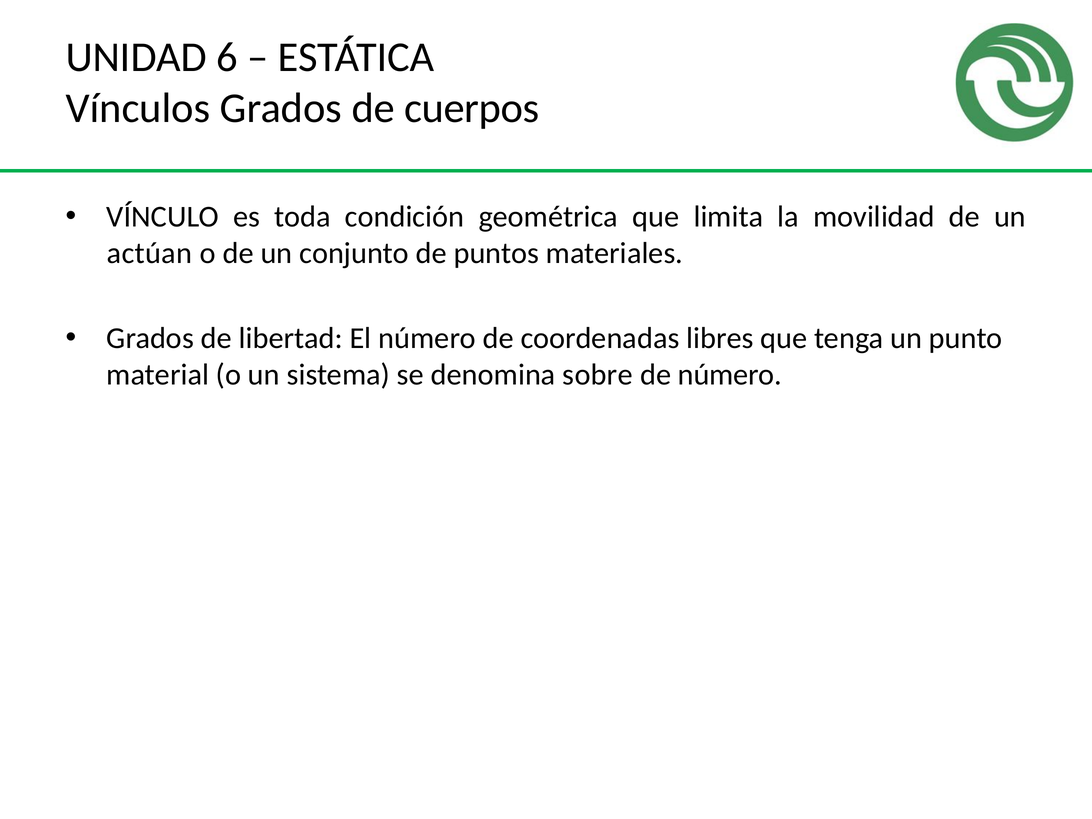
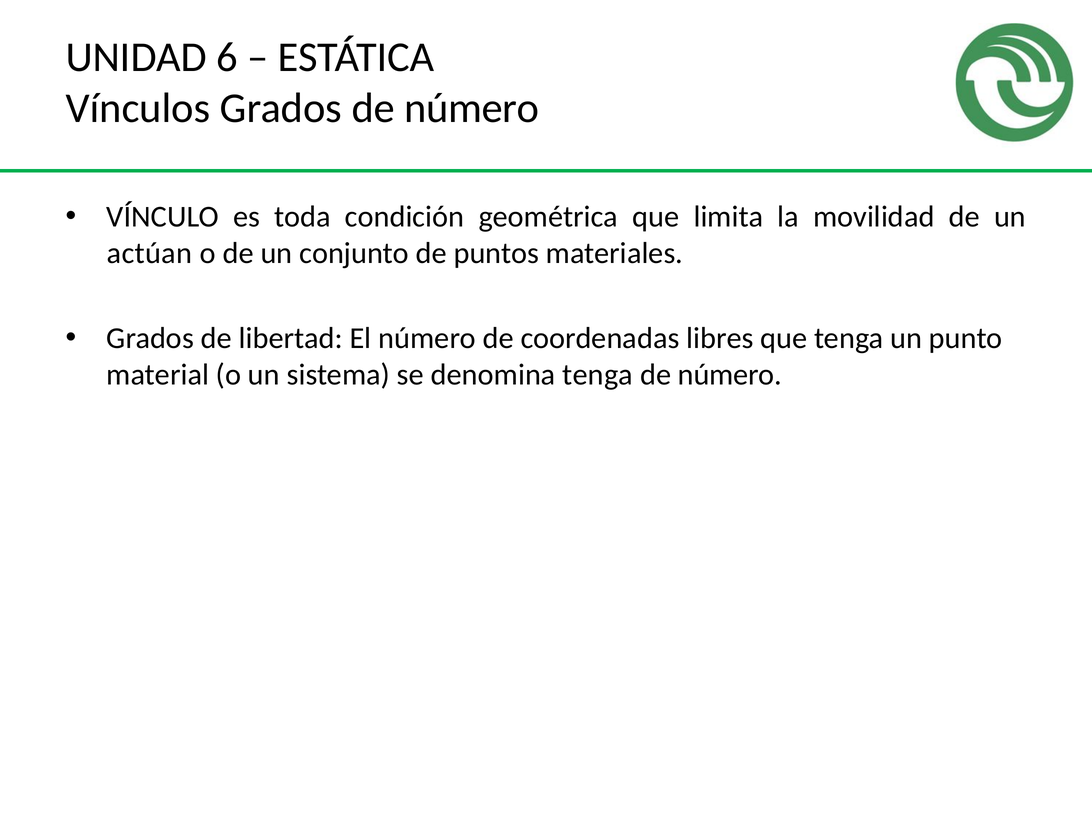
Grados de cuerpos: cuerpos -> número
denomina sobre: sobre -> tenga
